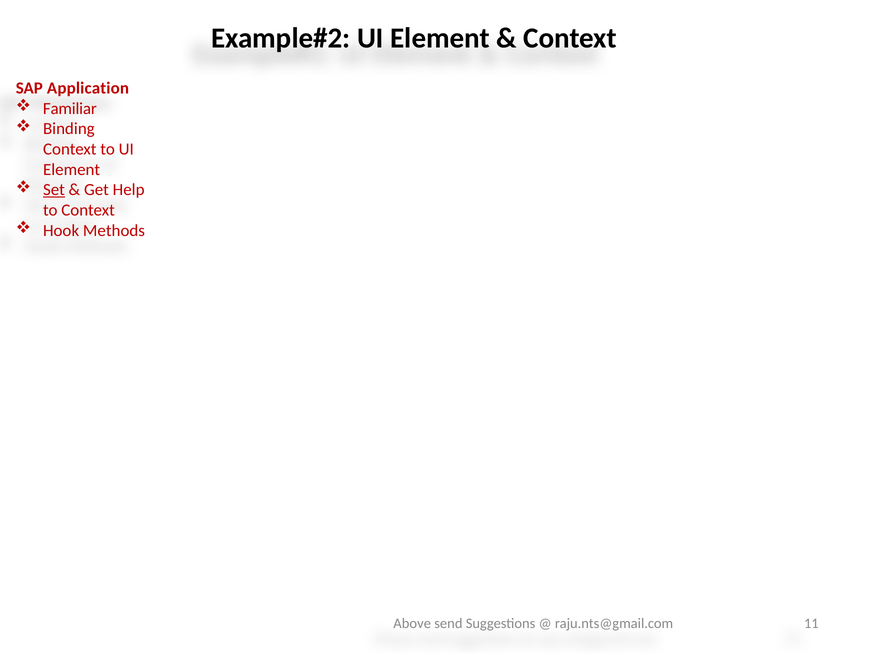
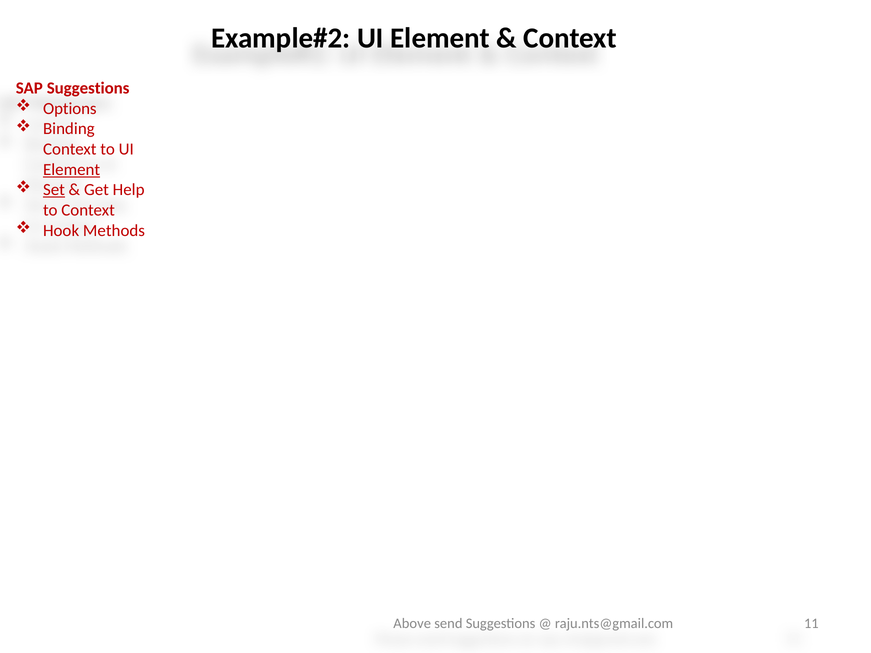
SAP Application: Application -> Suggestions
Familiar: Familiar -> Options
Element at (72, 170) underline: none -> present
